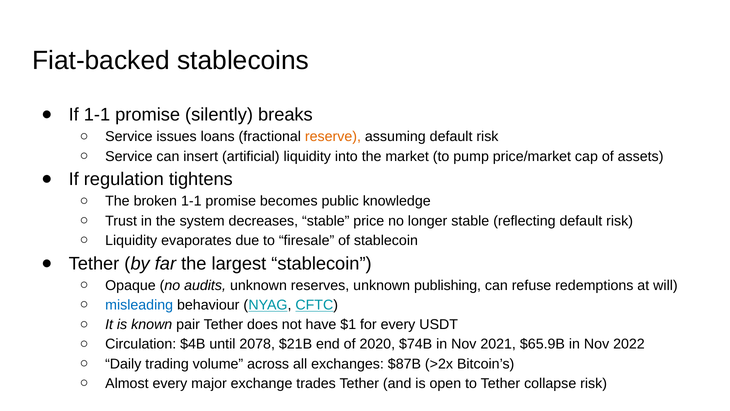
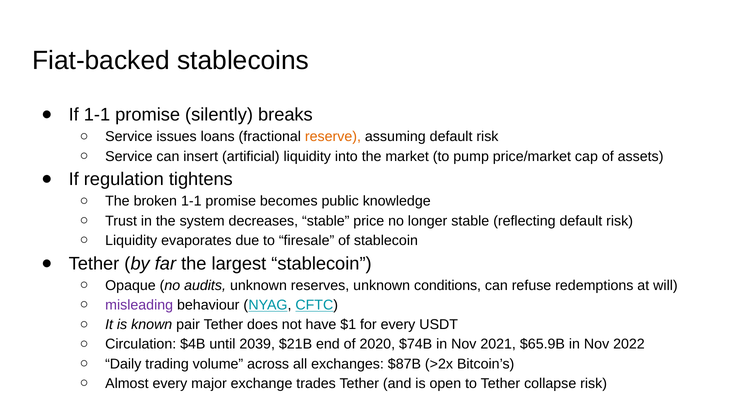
publishing: publishing -> conditions
misleading colour: blue -> purple
2078: 2078 -> 2039
